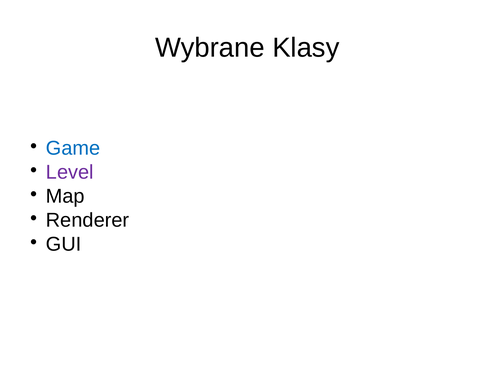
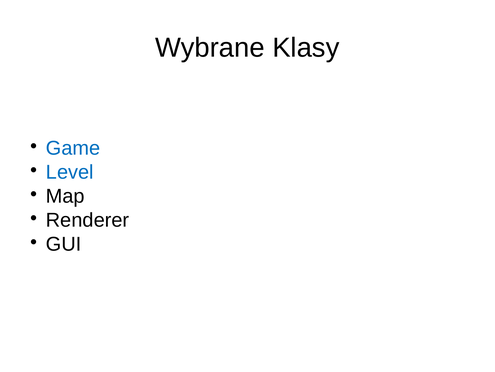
Level colour: purple -> blue
